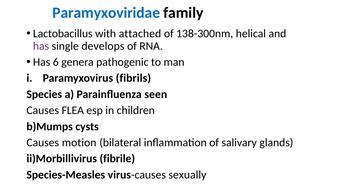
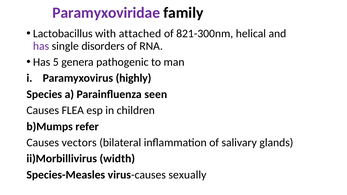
Paramyxoviridae colour: blue -> purple
138-300nm: 138-300nm -> 821-300nm
develops: develops -> disorders
6: 6 -> 5
fibrils: fibrils -> highly
cysts: cysts -> refer
motion: motion -> vectors
fibrile: fibrile -> width
